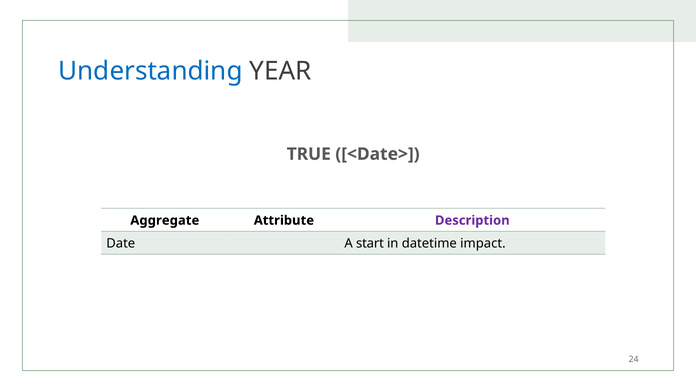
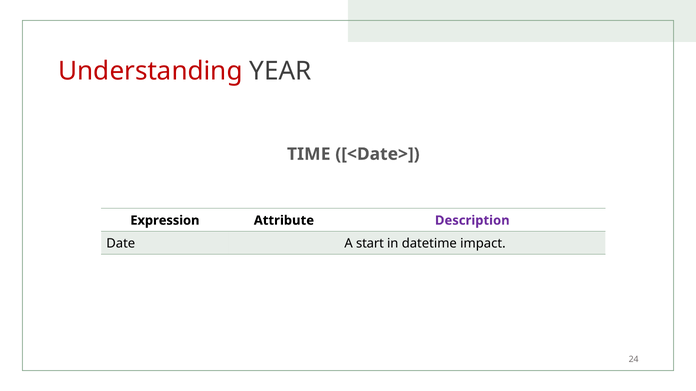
Understanding colour: blue -> red
TRUE: TRUE -> TIME
Aggregate: Aggregate -> Expression
